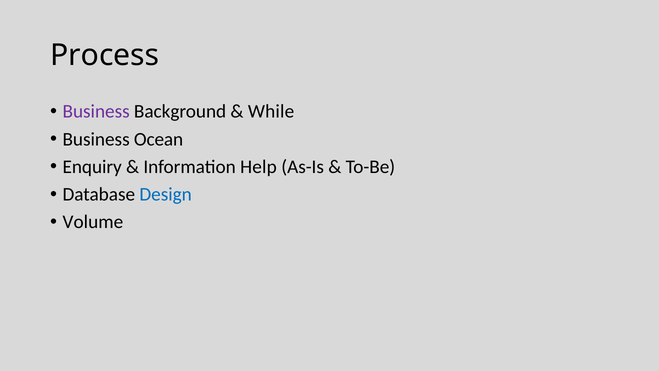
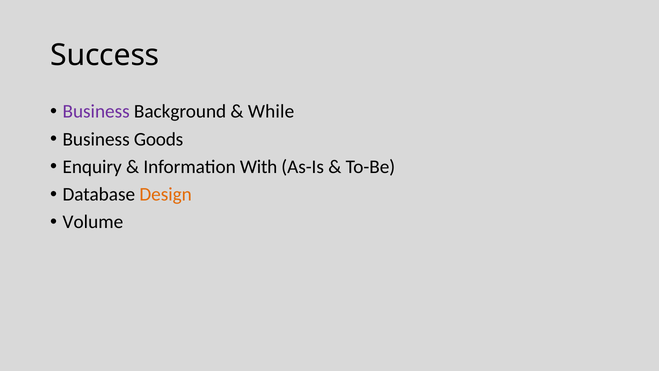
Process: Process -> Success
Ocean: Ocean -> Goods
Help: Help -> With
Design colour: blue -> orange
